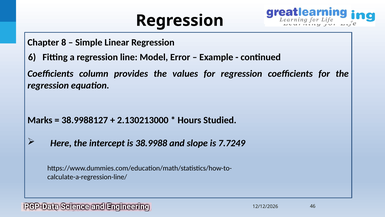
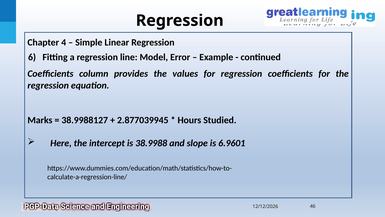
8: 8 -> 4
2.130213000: 2.130213000 -> 2.877039945
7.7249: 7.7249 -> 6.9601
